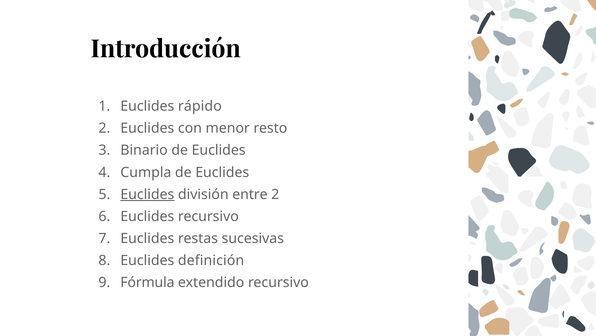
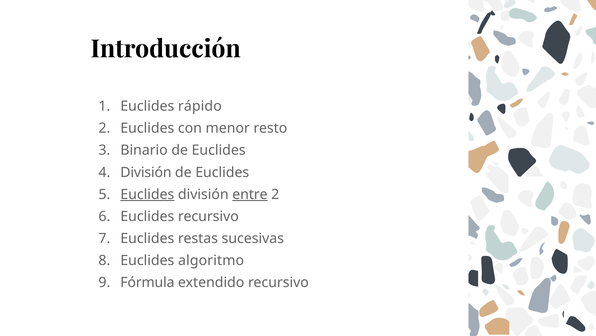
Cumpla at (146, 172): Cumpla -> División
entre underline: none -> present
definición: definición -> algoritmo
